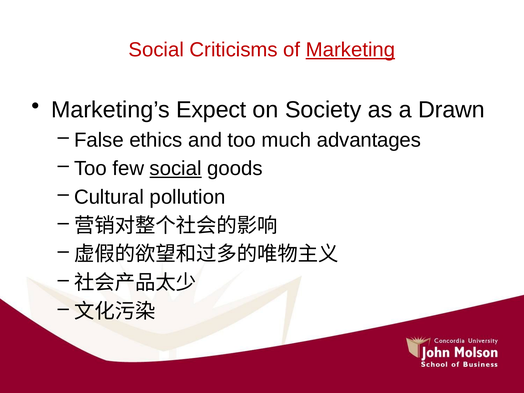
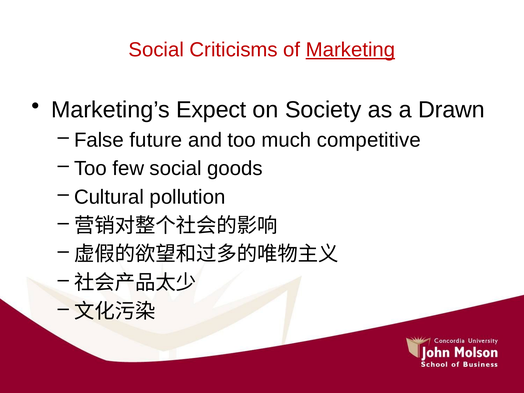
ethics: ethics -> future
advantages: advantages -> competitive
social at (176, 169) underline: present -> none
